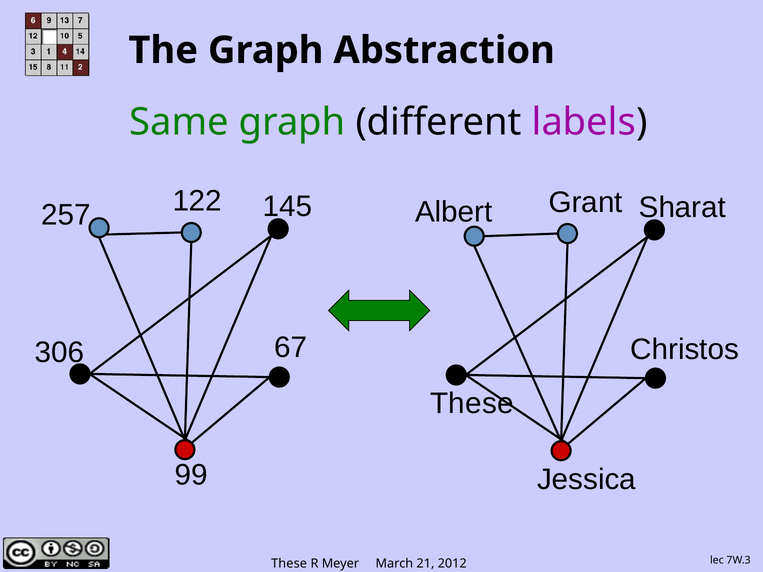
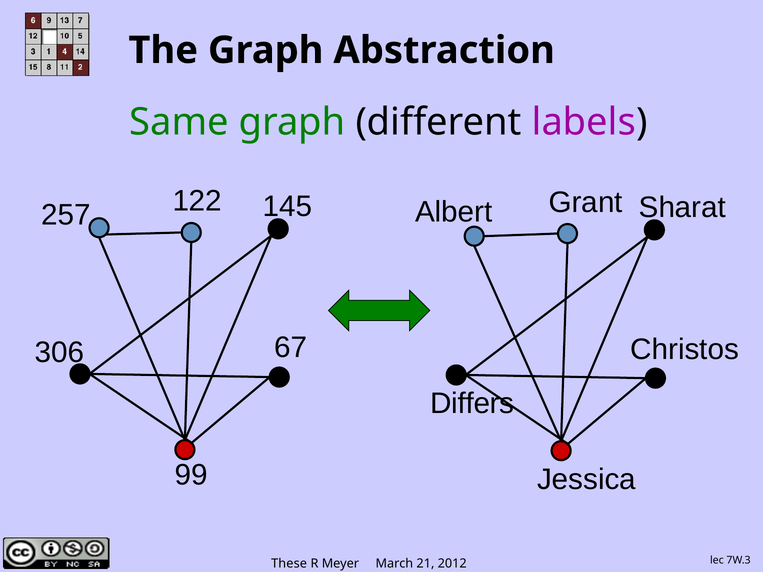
These at (472, 404): These -> Differs
